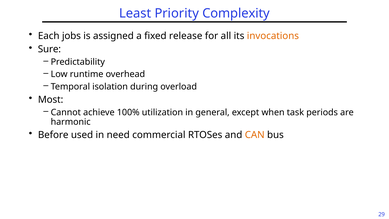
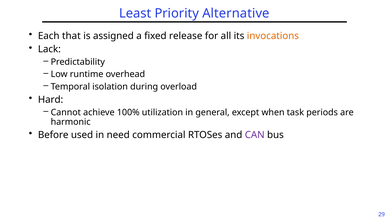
Complexity: Complexity -> Alternative
jobs: jobs -> that
Sure: Sure -> Lack
Most: Most -> Hard
CAN colour: orange -> purple
